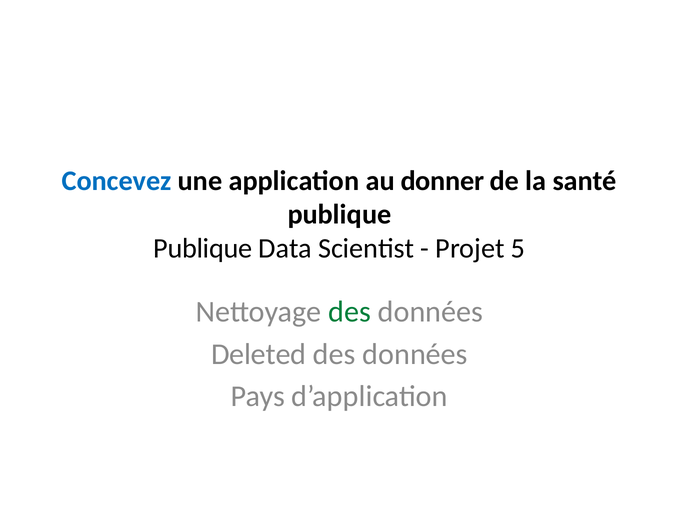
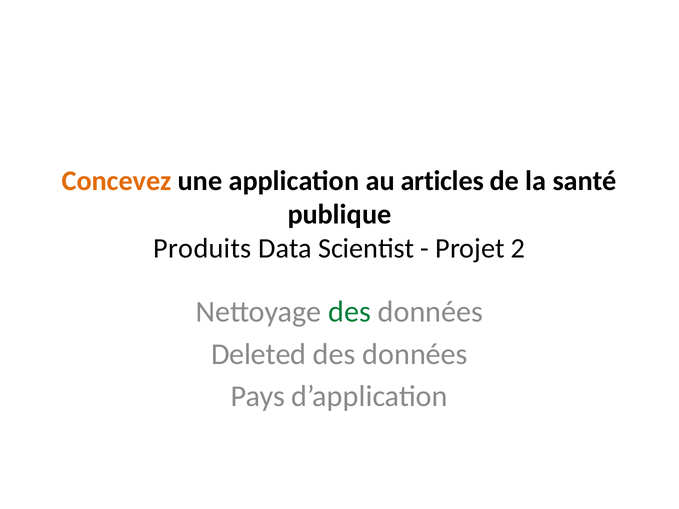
Concevez colour: blue -> orange
donner: donner -> articles
Publique at (203, 249): Publique -> Produits
5: 5 -> 2
